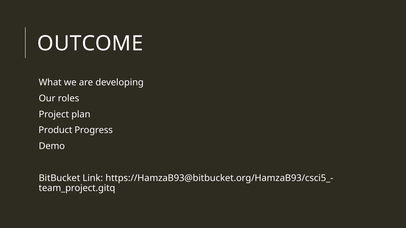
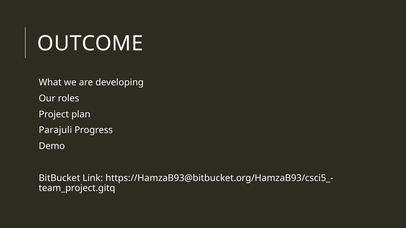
Product: Product -> Parajuli
